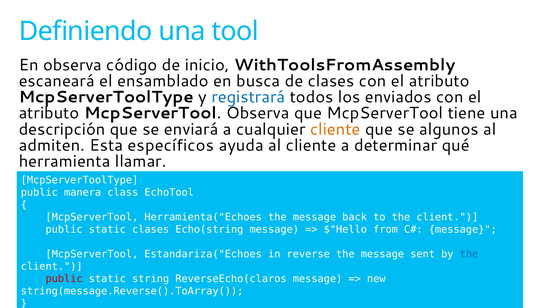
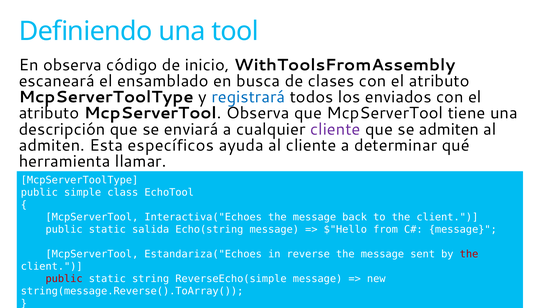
cliente at (335, 129) colour: orange -> purple
se algunos: algunos -> admiten
manera: manera -> simple
Herramienta("Echoes: Herramienta("Echoes -> Interactiva("Echoes
static clases: clases -> salida
the at (469, 254) colour: blue -> red
ReverseEcho(claros: ReverseEcho(claros -> ReverseEcho(simple
